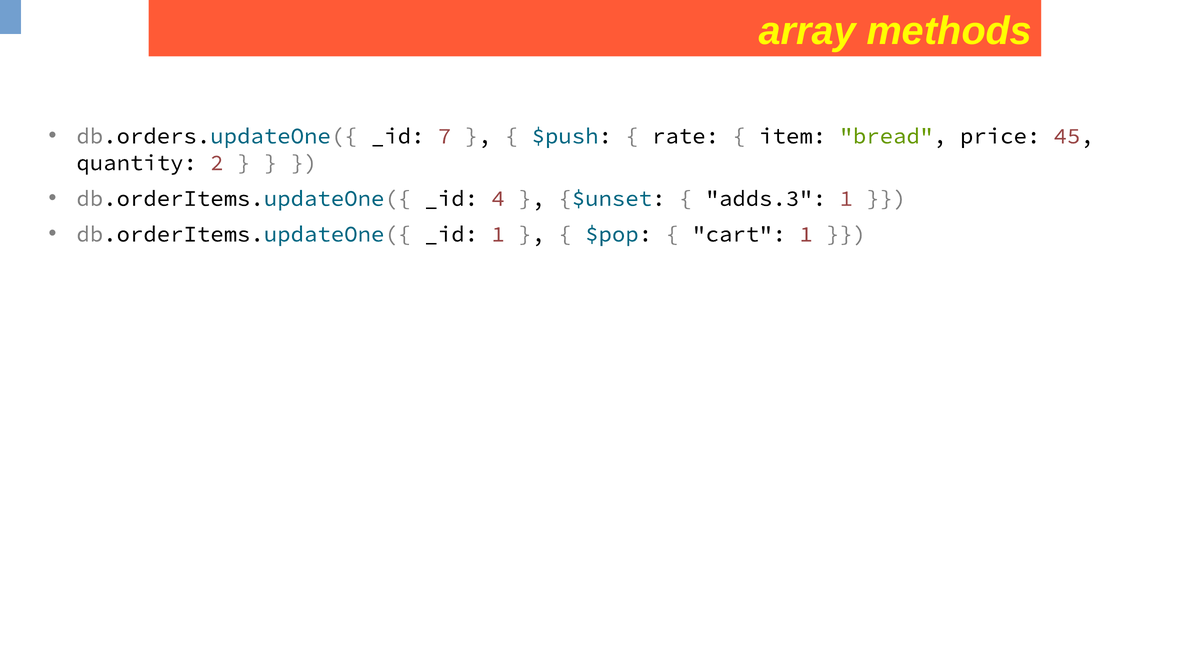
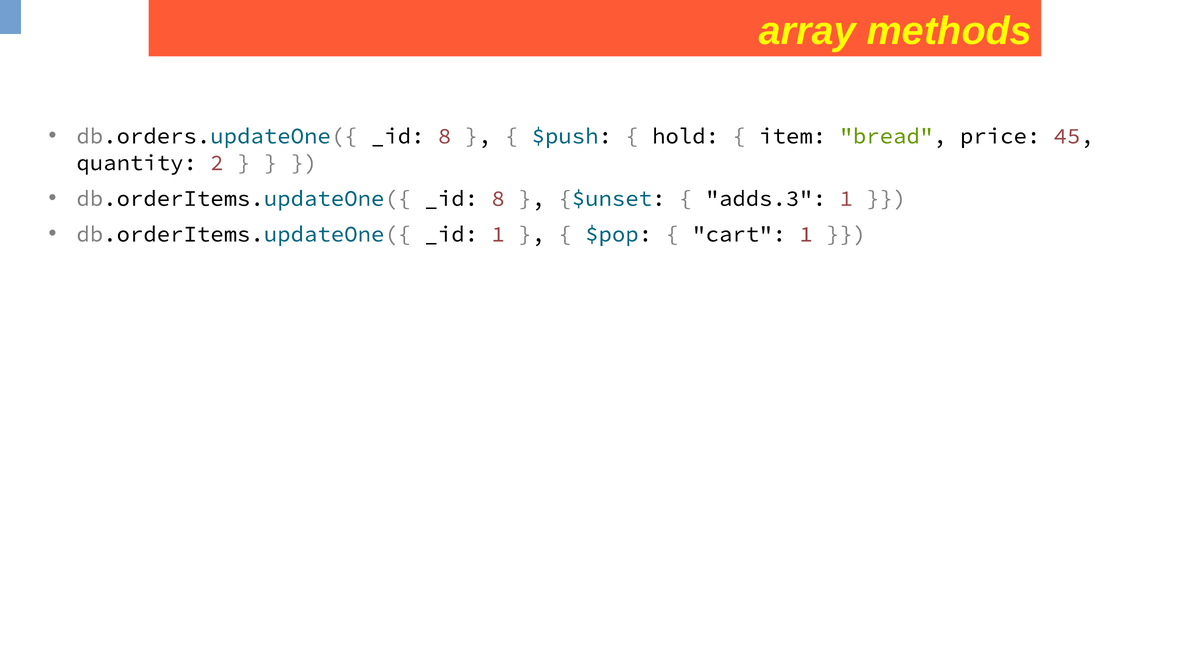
db.orders.updateOne({ _id 7: 7 -> 8
rate: rate -> hold
db.orderItems.updateOne({ _id 4: 4 -> 8
